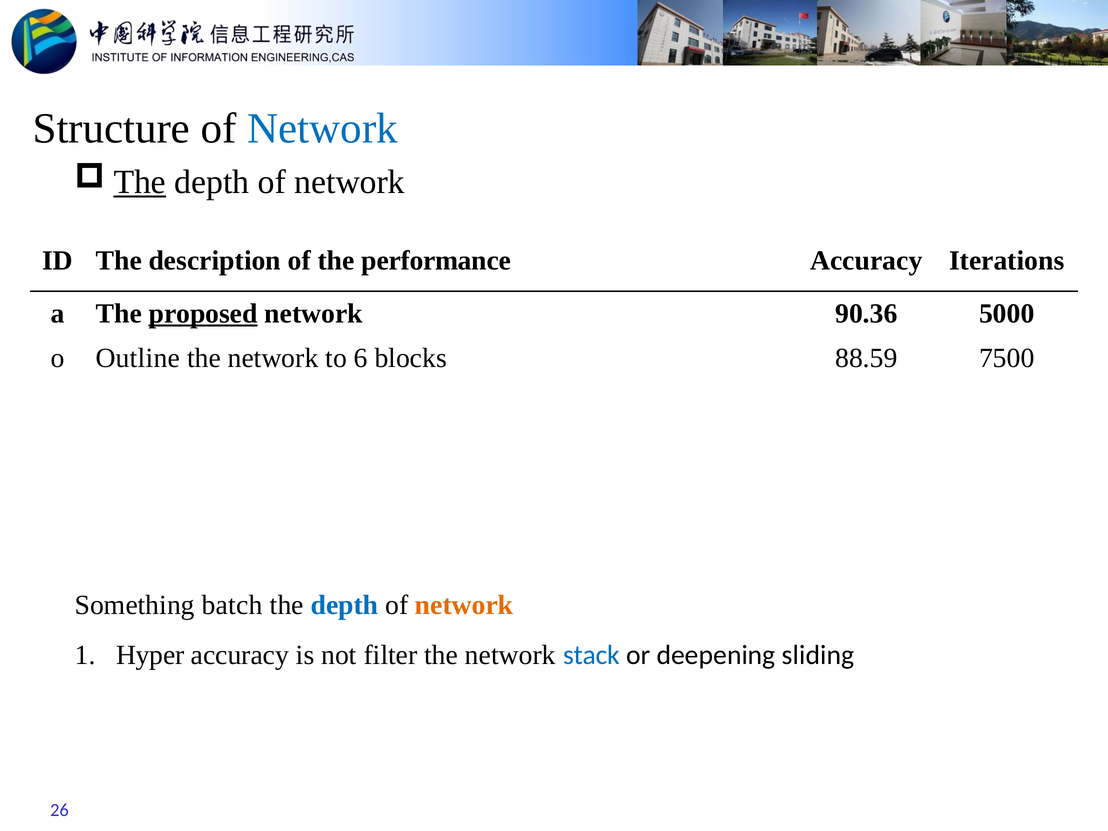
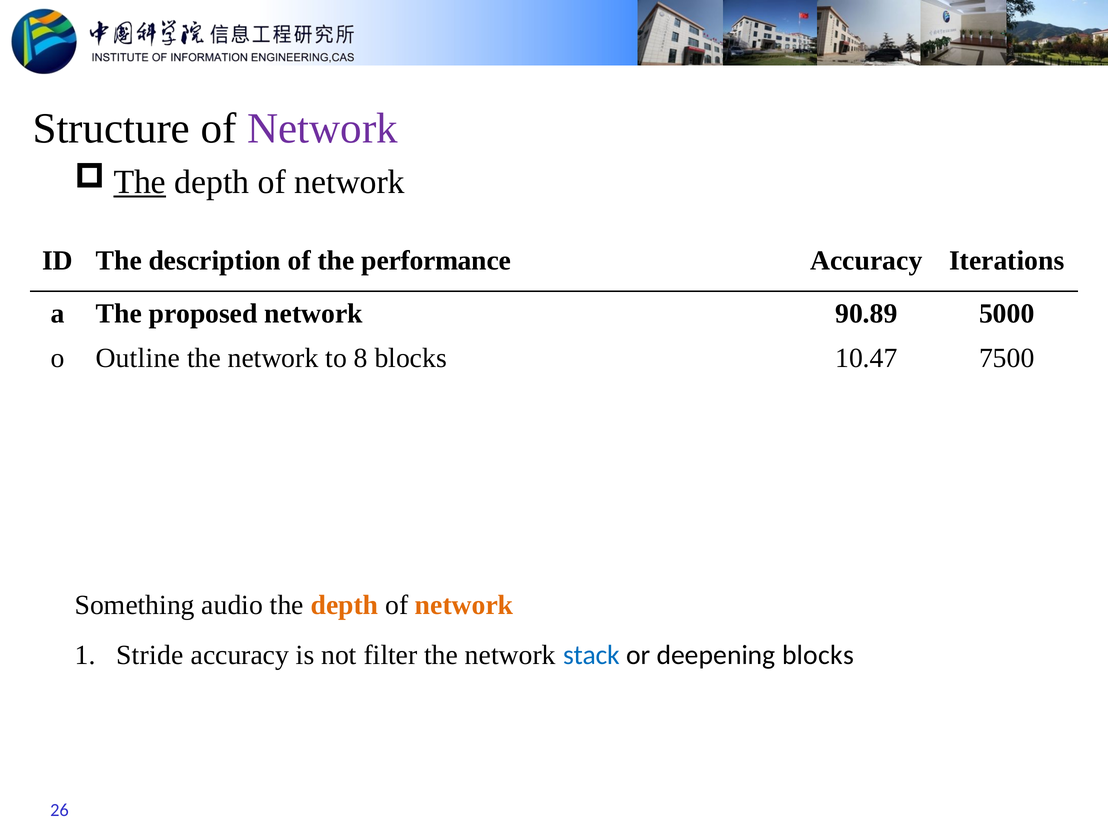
Network at (323, 129) colour: blue -> purple
proposed underline: present -> none
90.36: 90.36 -> 90.89
6: 6 -> 8
88.59: 88.59 -> 10.47
batch: batch -> audio
depth at (344, 605) colour: blue -> orange
Hyper: Hyper -> Stride
deepening sliding: sliding -> blocks
